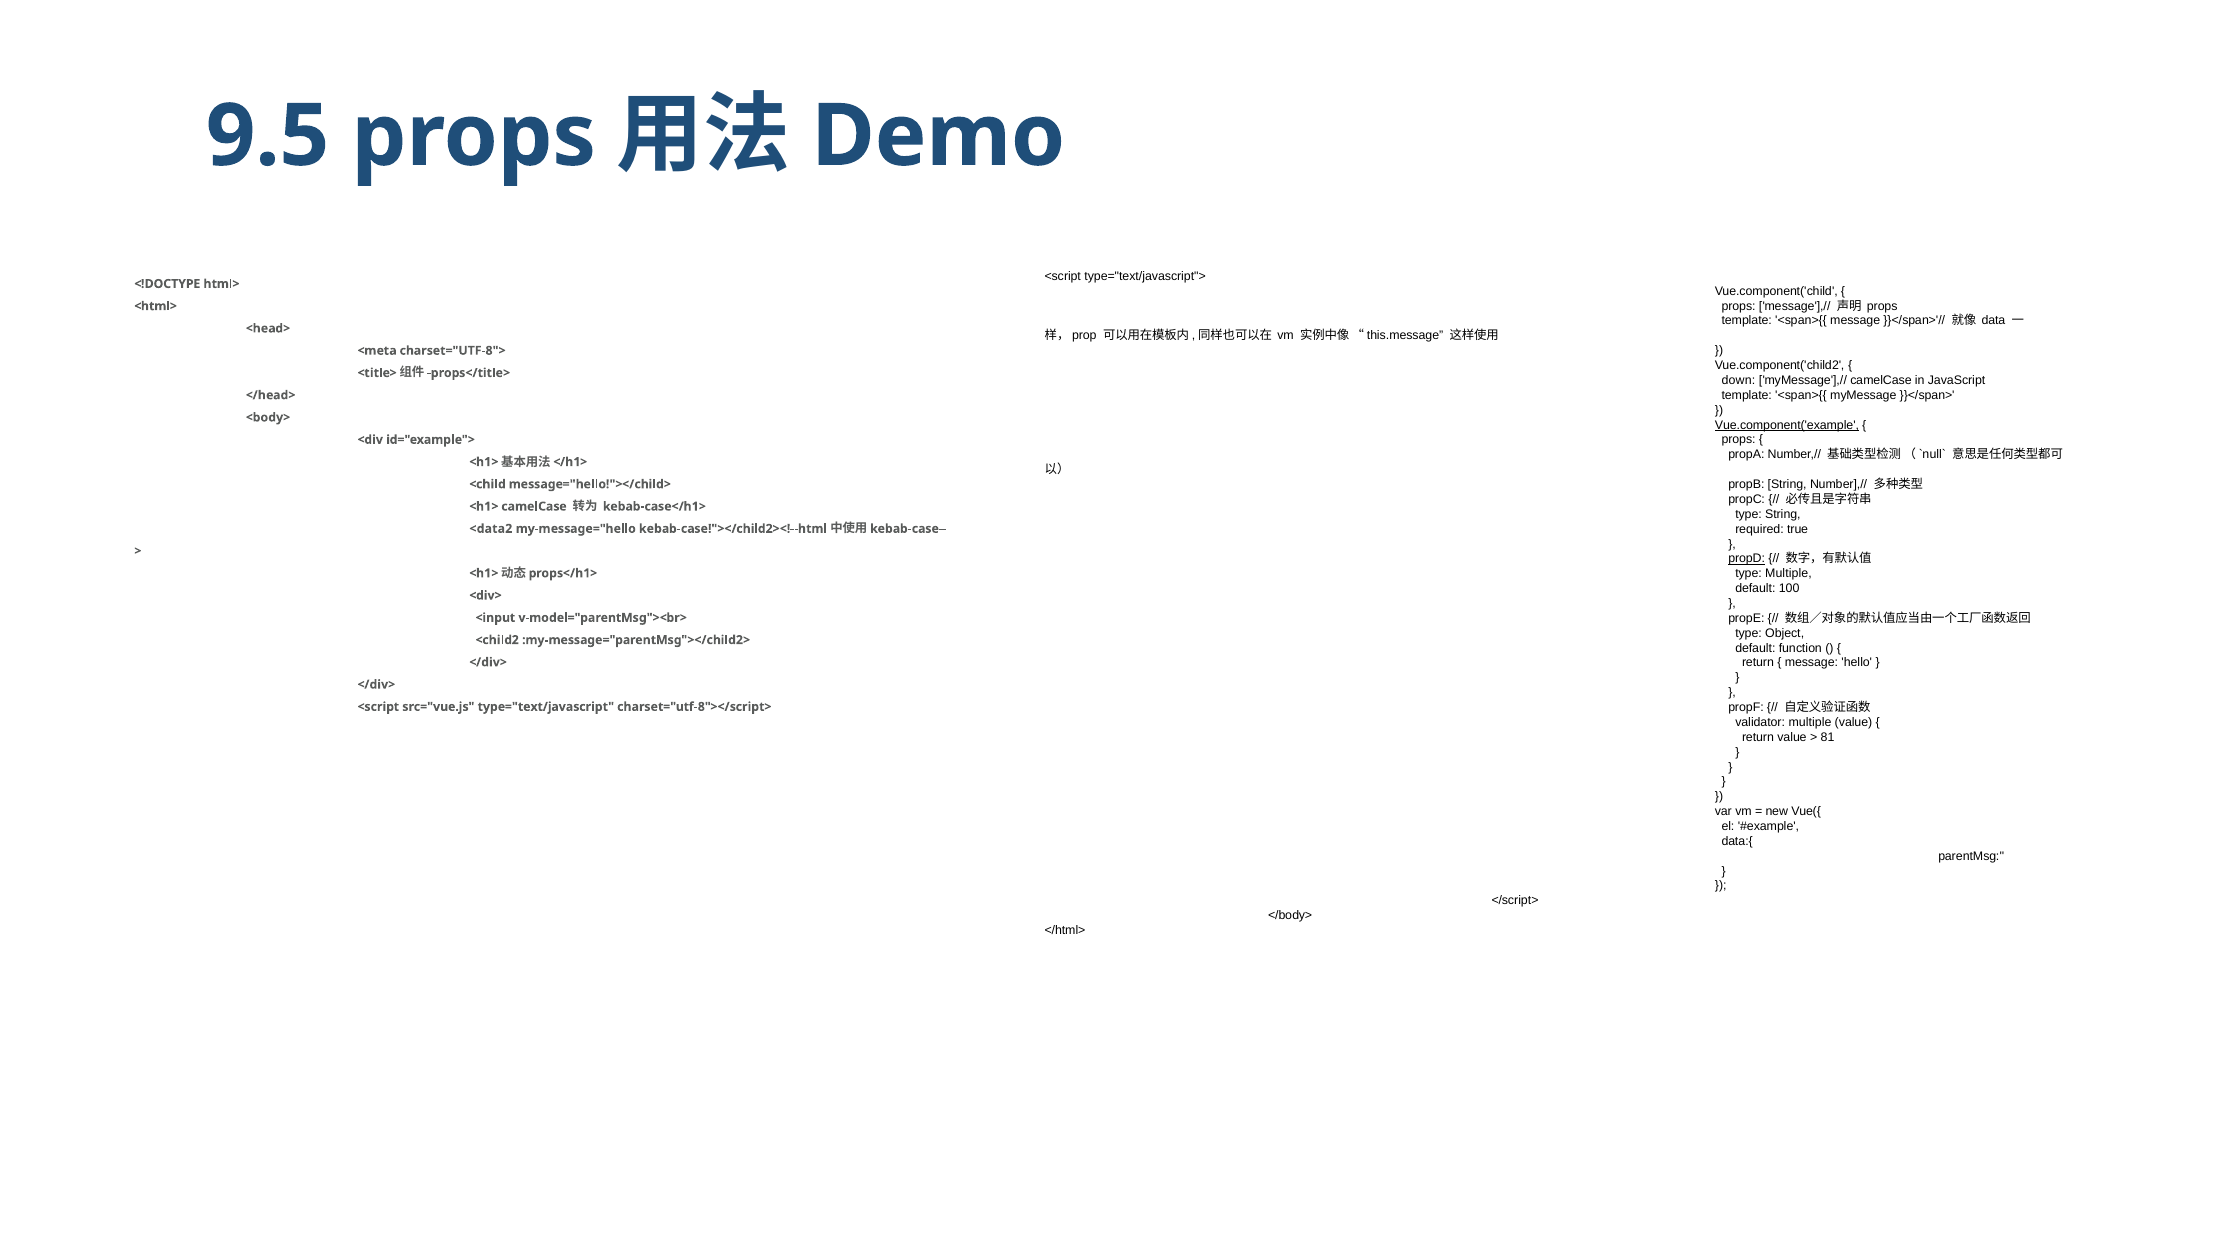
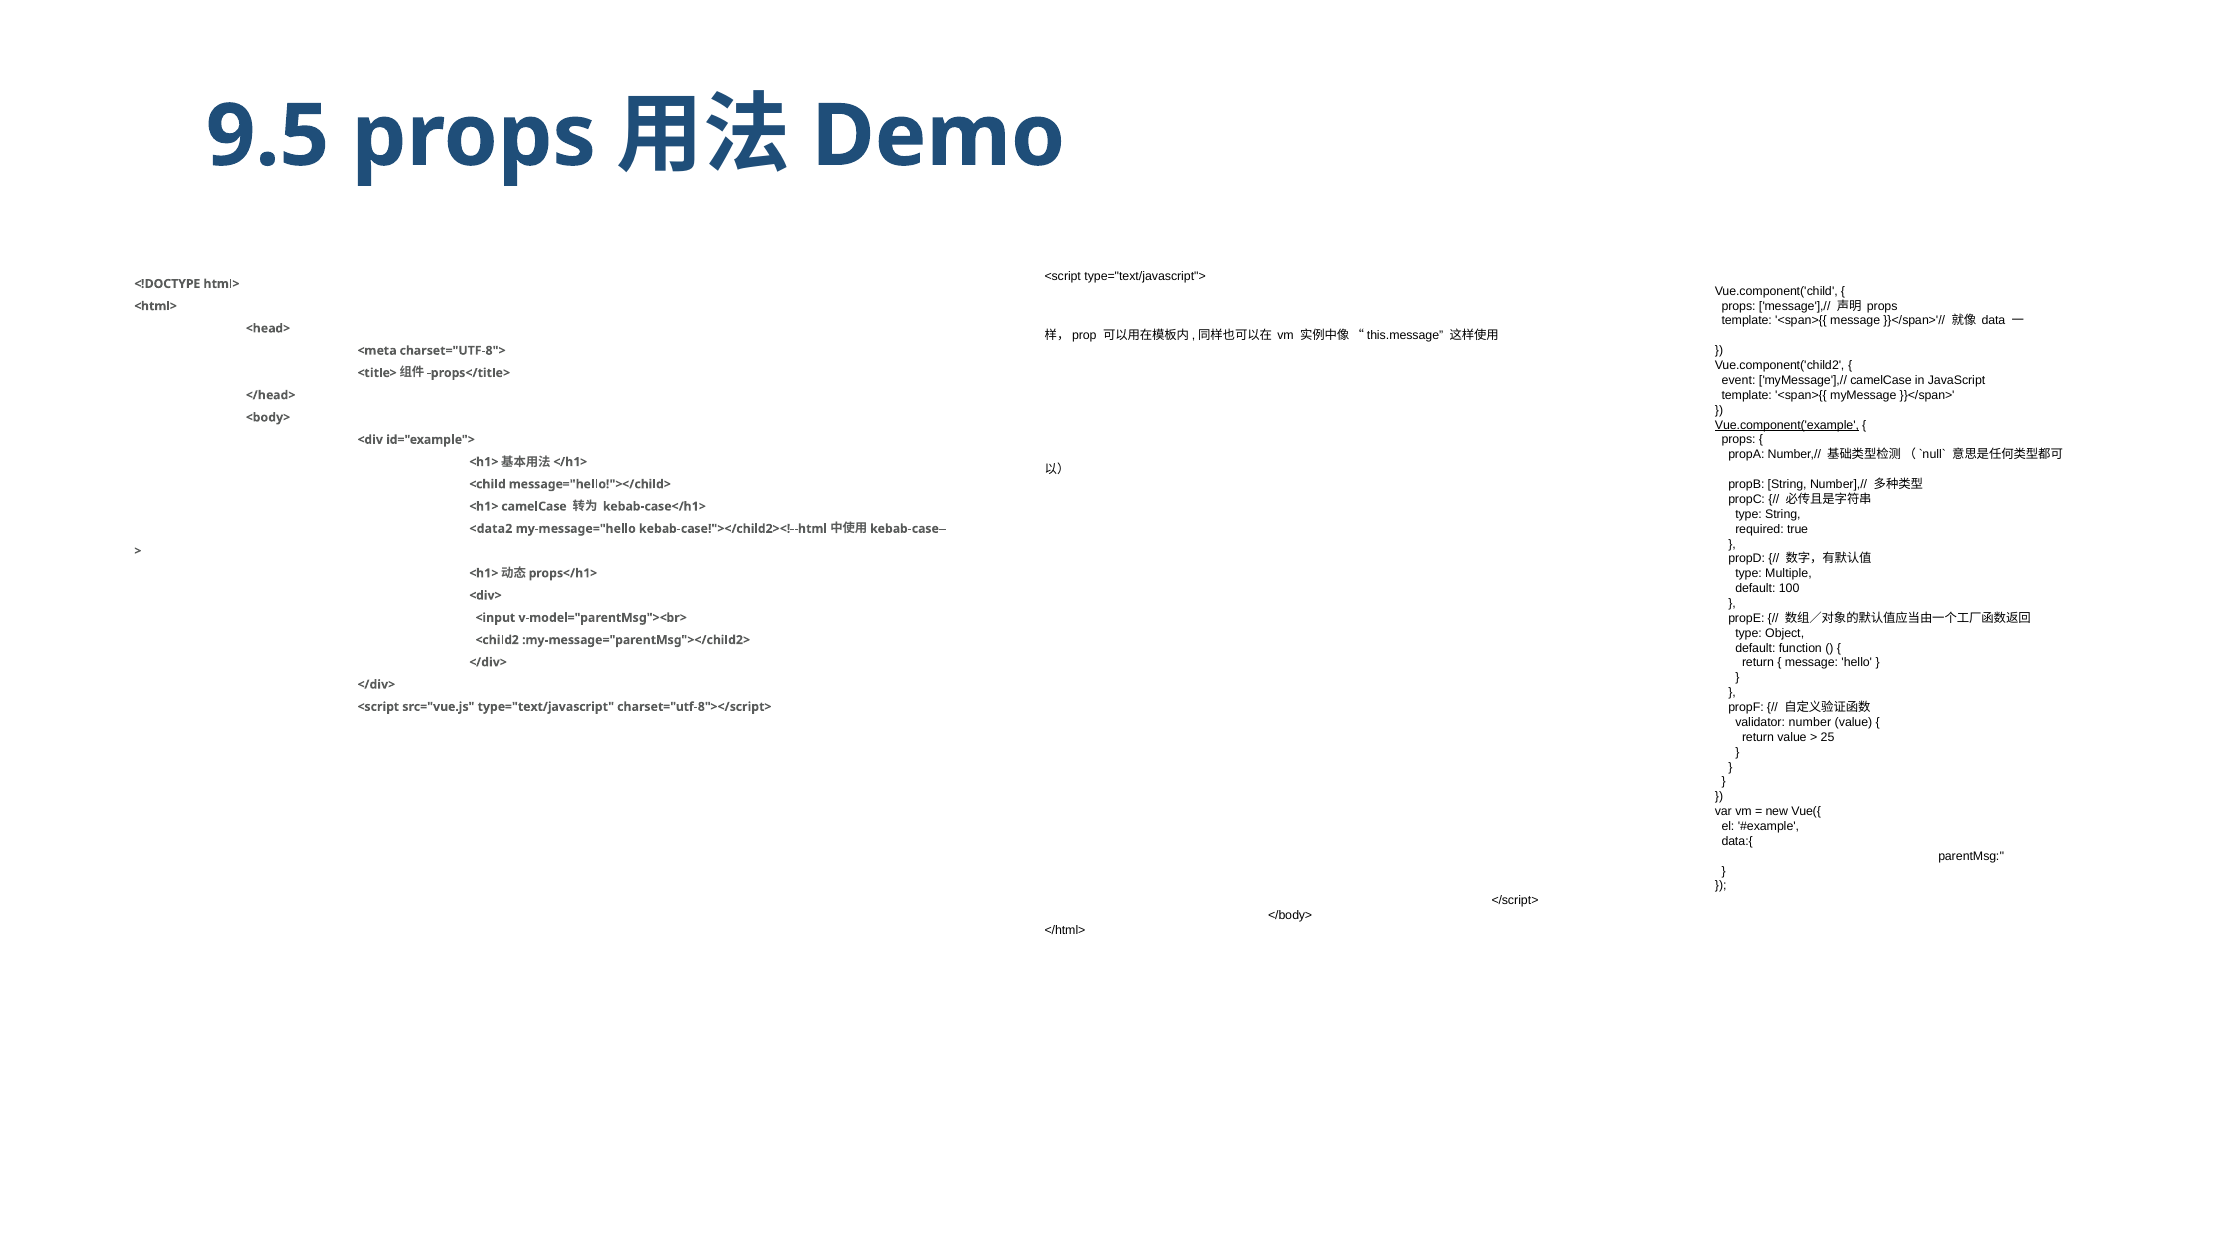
down: down -> event
propD underline: present -> none
validator multiple: multiple -> number
81: 81 -> 25
